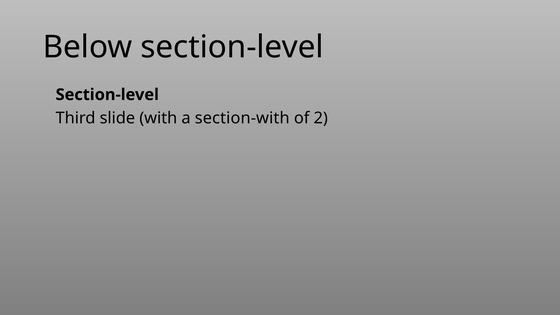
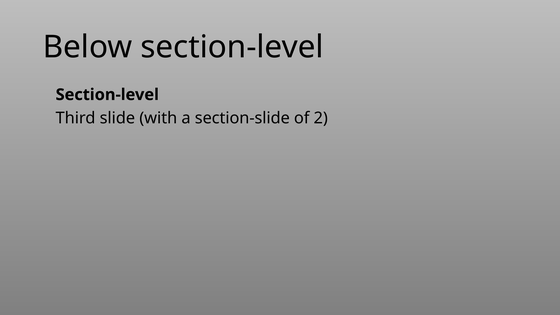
section-with: section-with -> section-slide
